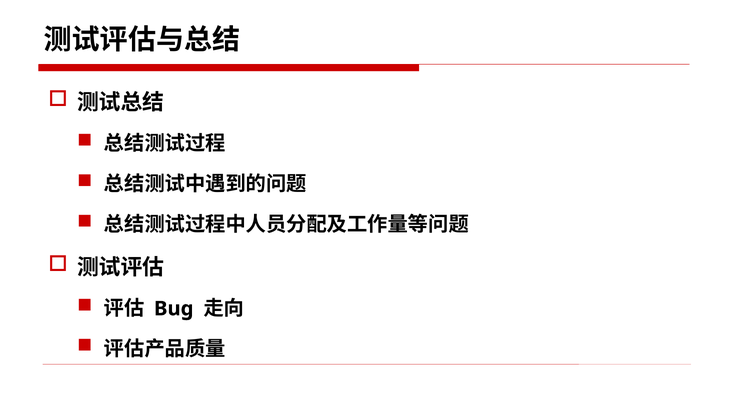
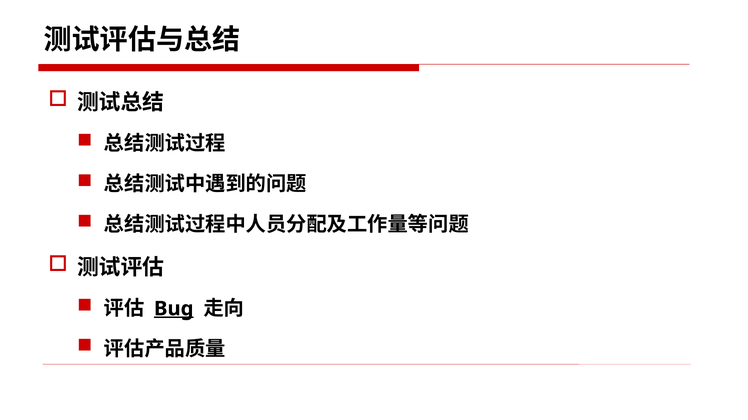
Bug underline: none -> present
